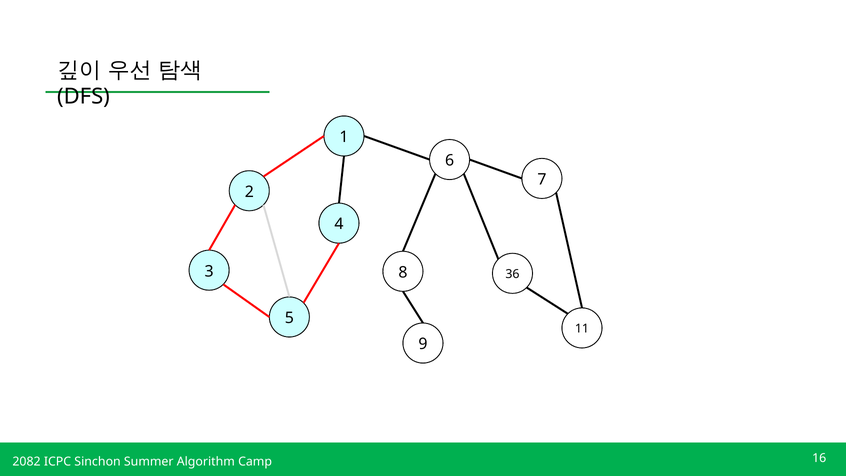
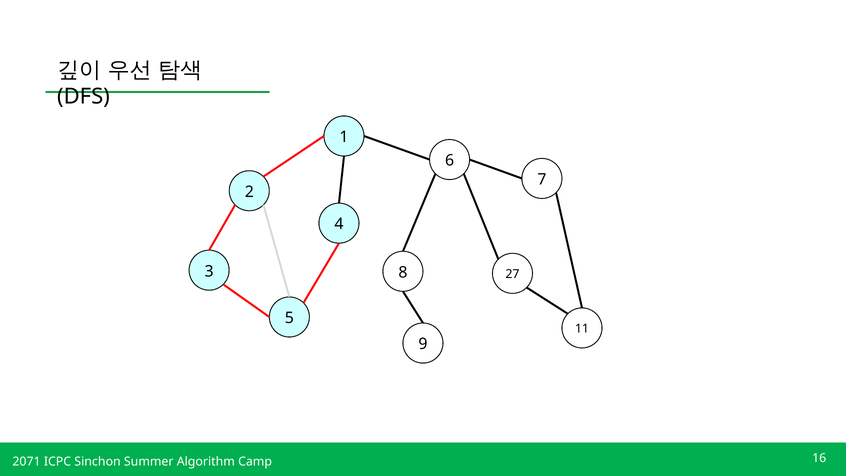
36: 36 -> 27
2082: 2082 -> 2071
